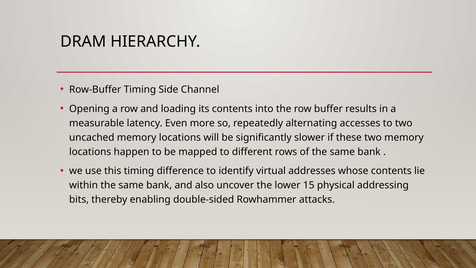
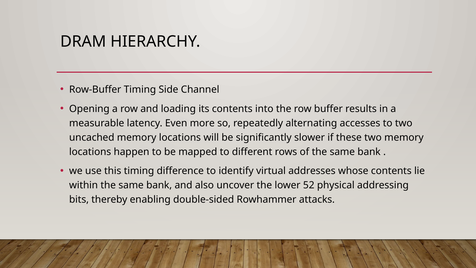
15: 15 -> 52
